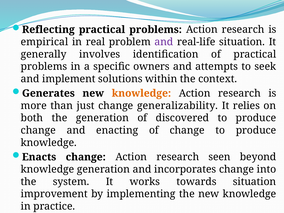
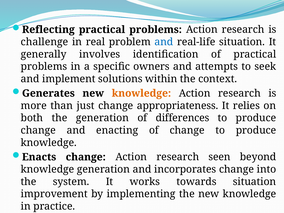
empirical: empirical -> challenge
and at (164, 42) colour: purple -> blue
generalizability: generalizability -> appropriateness
discovered: discovered -> differences
